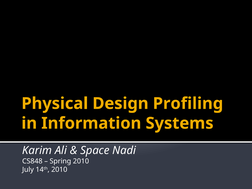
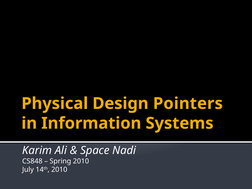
Profiling: Profiling -> Pointers
